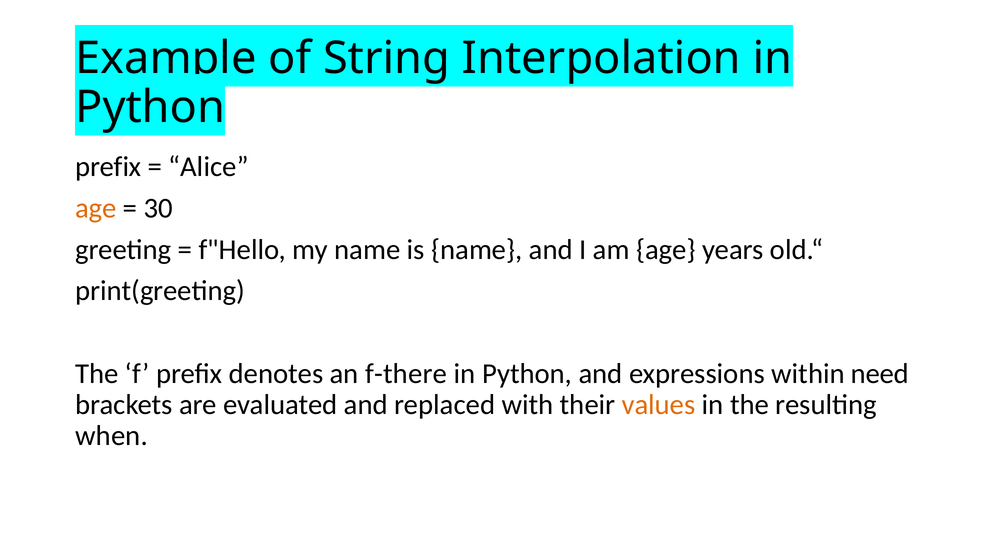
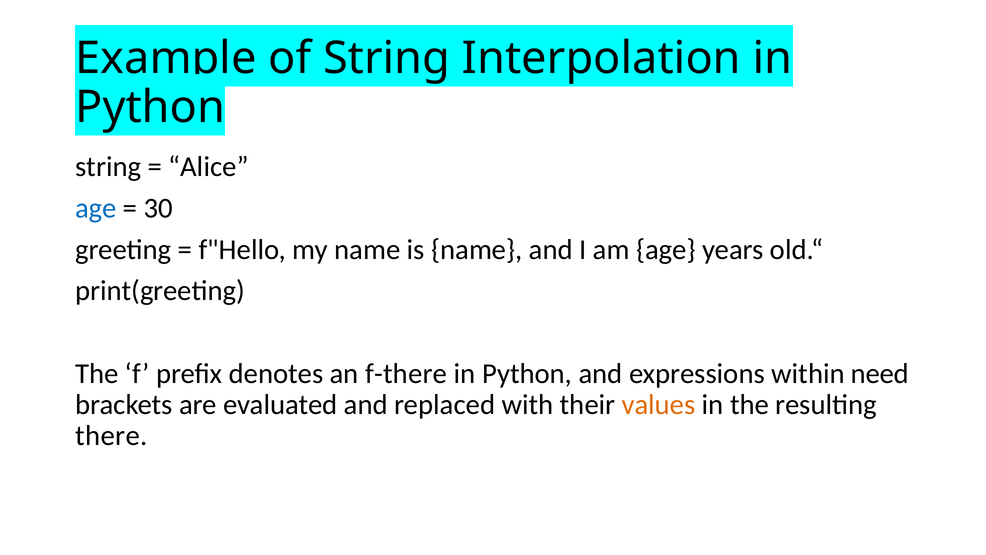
prefix at (108, 167): prefix -> string
age at (96, 208) colour: orange -> blue
when: when -> there
